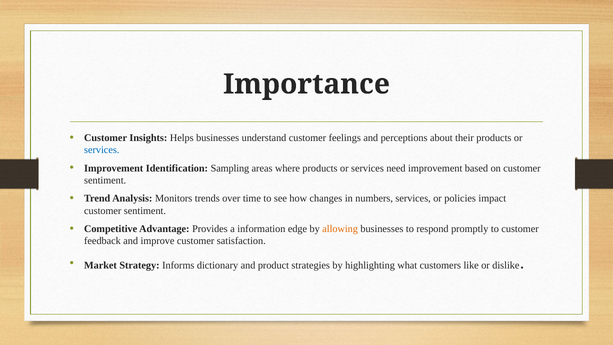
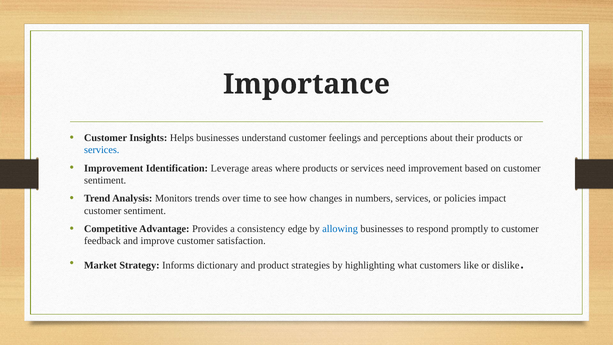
Sampling: Sampling -> Leverage
information: information -> consistency
allowing colour: orange -> blue
